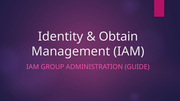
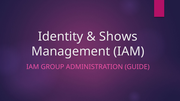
Obtain: Obtain -> Shows
